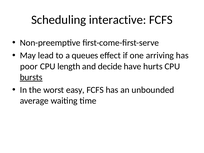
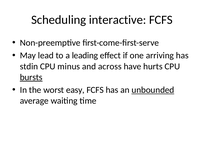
queues: queues -> leading
poor: poor -> stdin
length: length -> minus
decide: decide -> across
unbounded underline: none -> present
